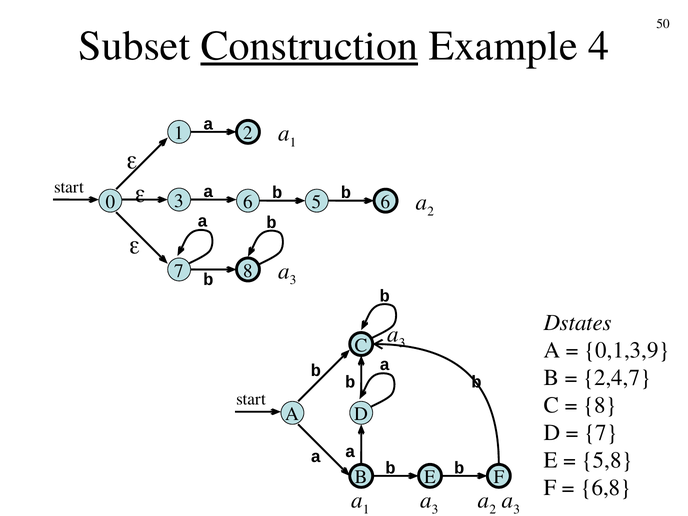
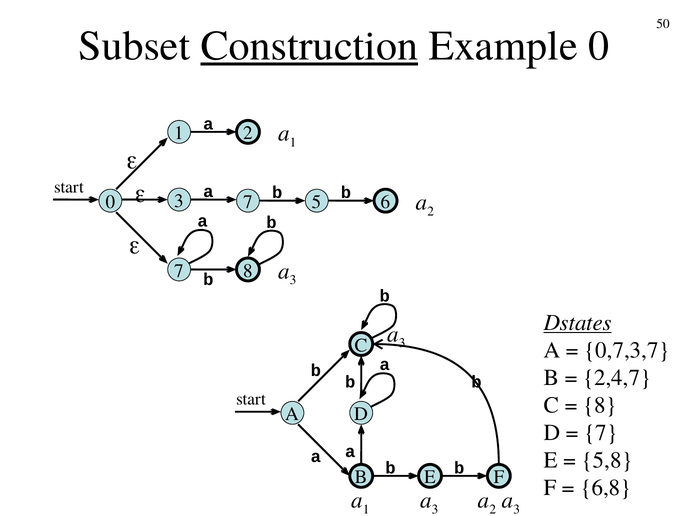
Example 4: 4 -> 0
3 6: 6 -> 7
Dstates underline: none -> present
0,1,3,9: 0,1,3,9 -> 0,7,3,7
